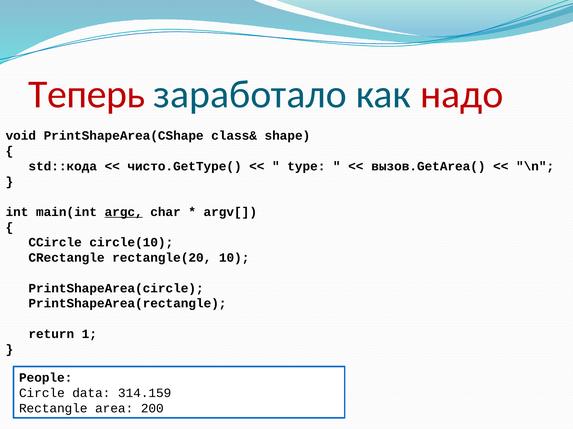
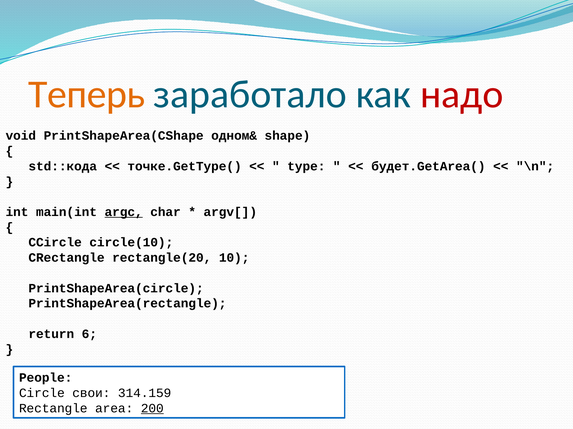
Теперь colour: red -> orange
class&: class& -> одном&
чисто.GetType(: чисто.GetType( -> точке.GetType(
вызов.GetArea(: вызов.GetArea( -> будет.GetArea(
1: 1 -> 6
data: data -> свои
200 underline: none -> present
